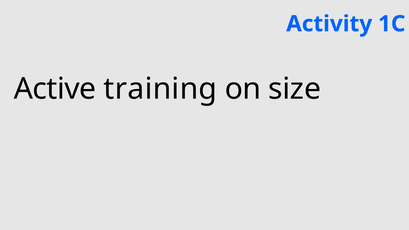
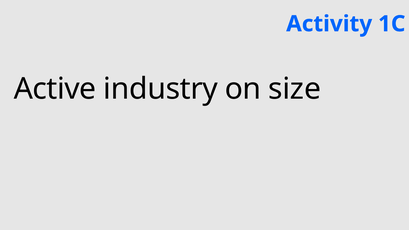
training: training -> industry
